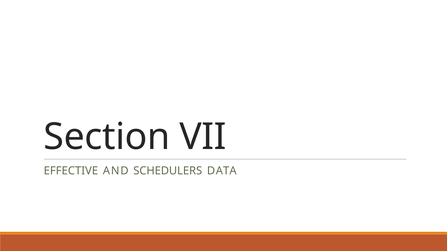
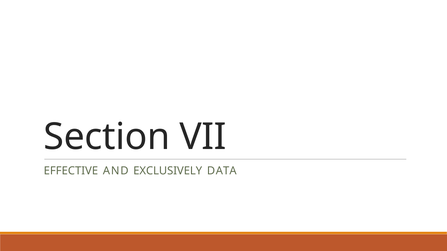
SCHEDULERS: SCHEDULERS -> EXCLUSIVELY
